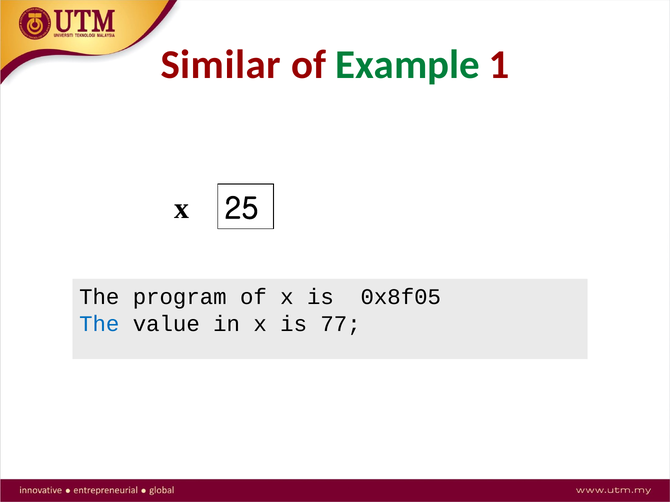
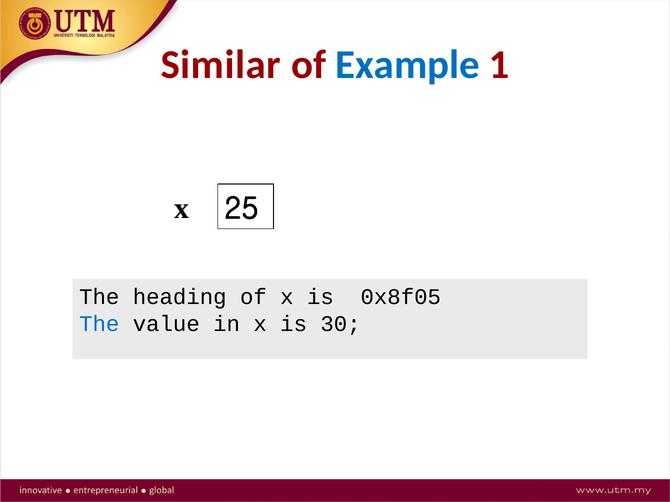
Example colour: green -> blue
program: program -> heading
77: 77 -> 30
